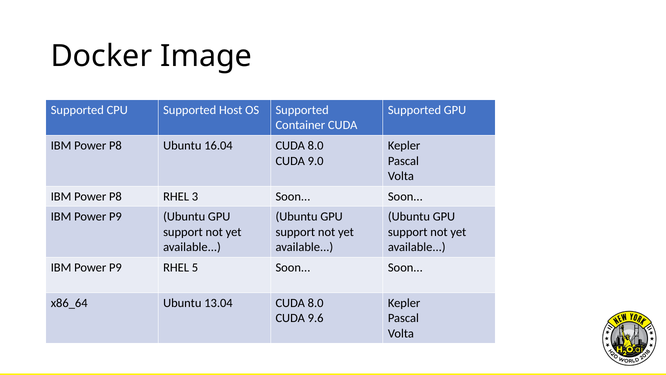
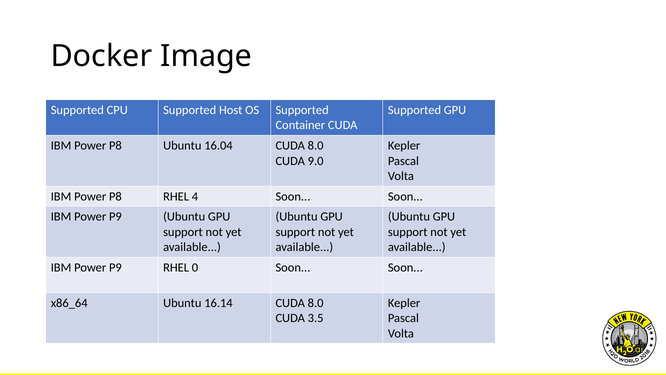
3: 3 -> 4
5: 5 -> 0
13.04: 13.04 -> 16.14
9.6: 9.6 -> 3.5
